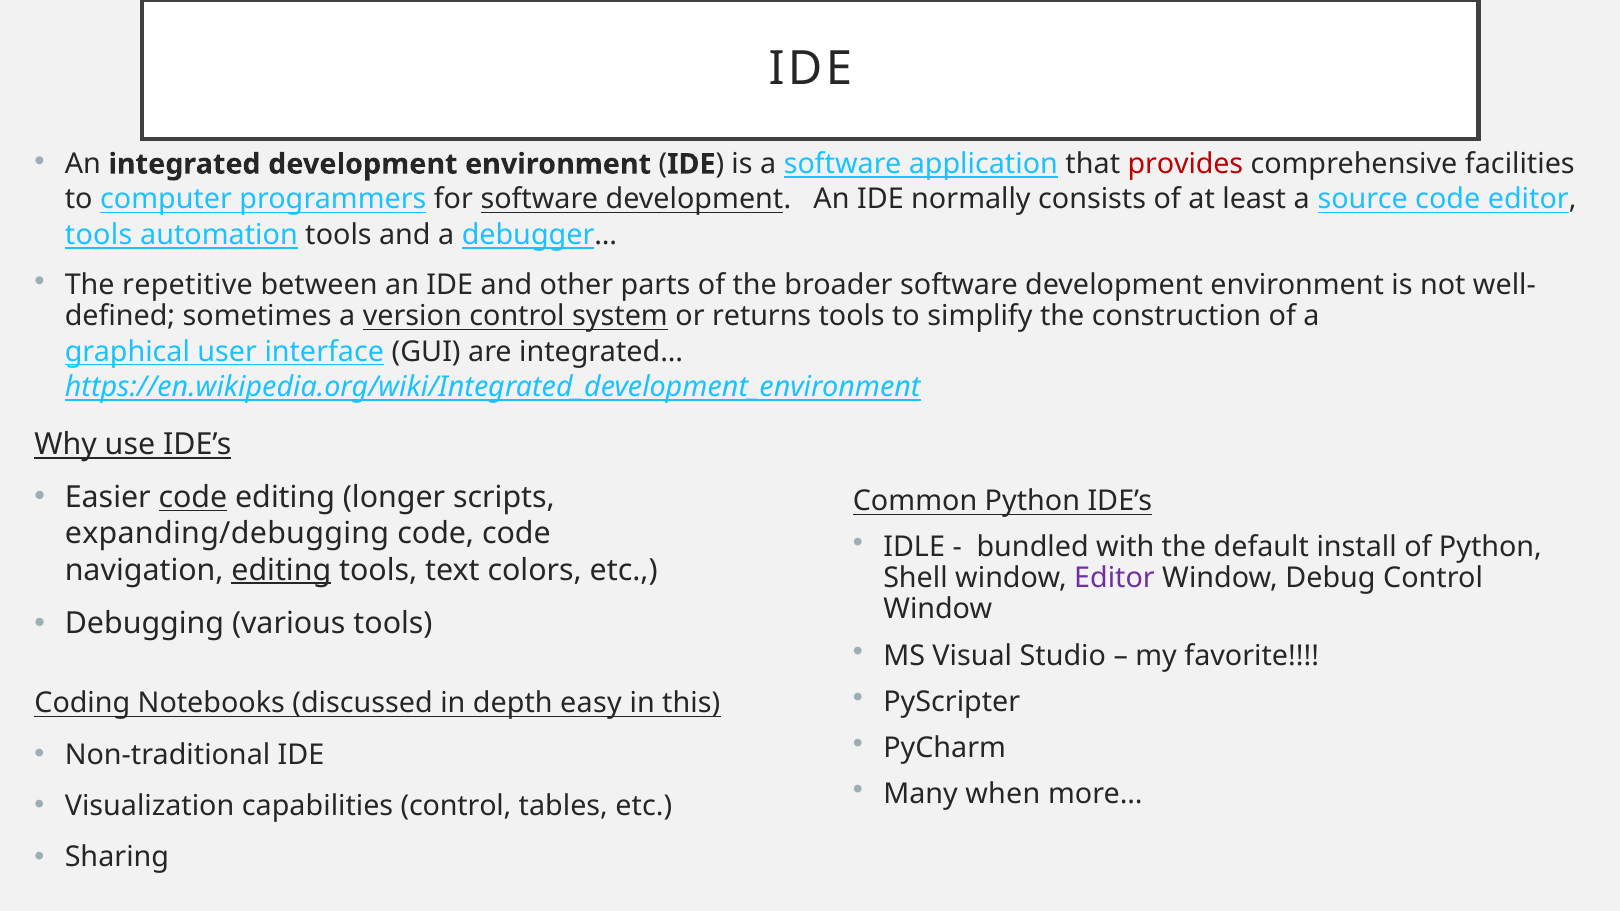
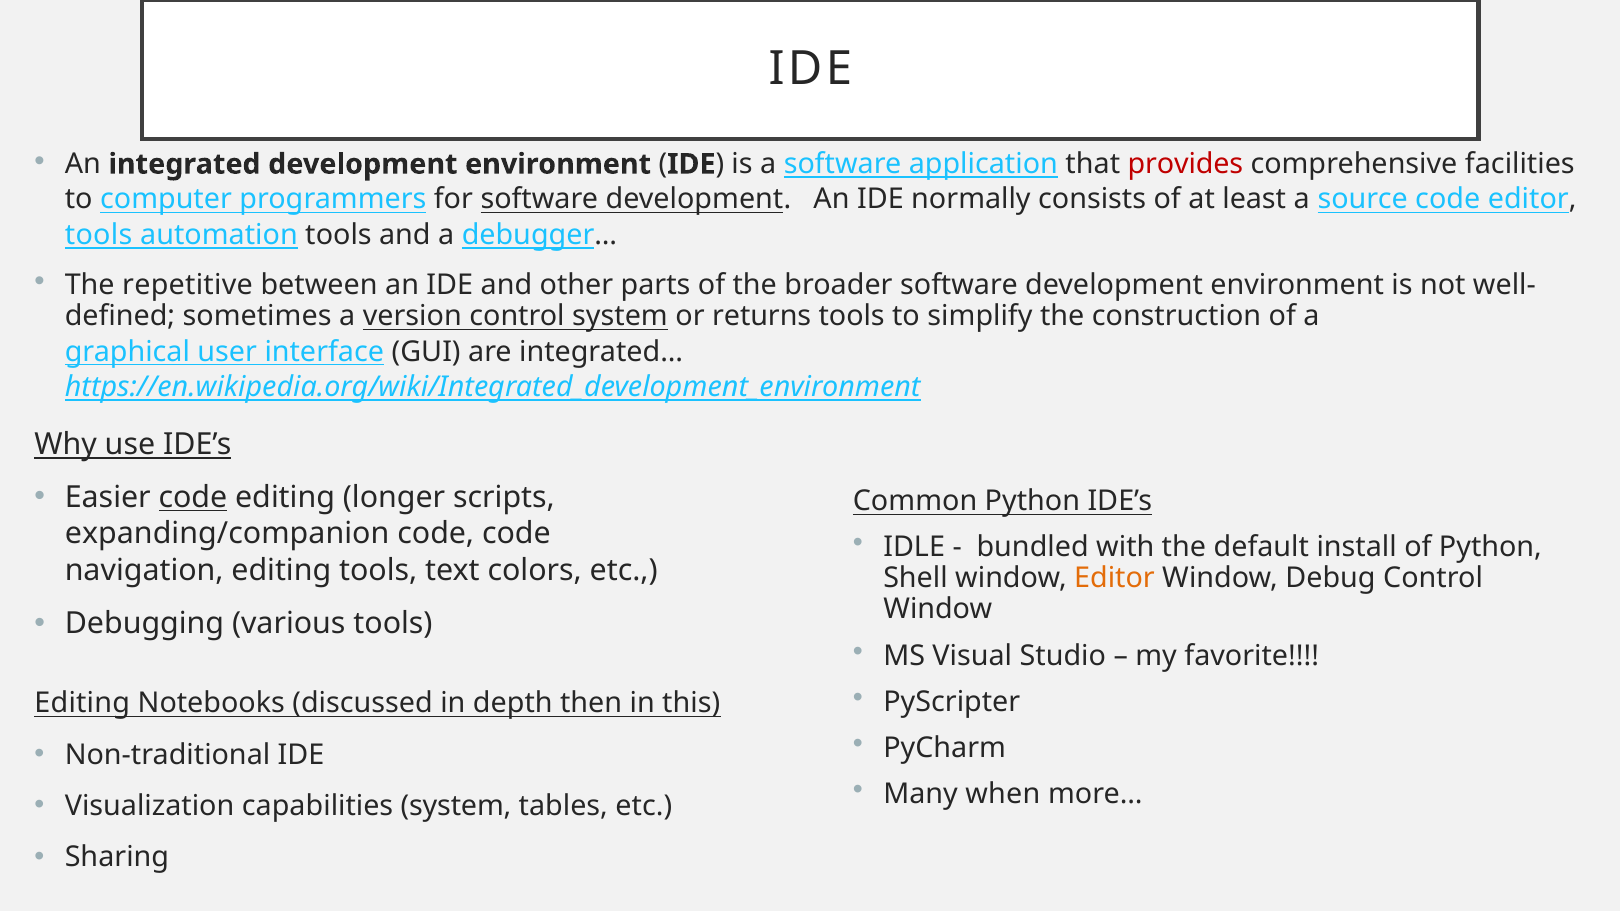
expanding/debugging: expanding/debugging -> expanding/companion
editing at (281, 570) underline: present -> none
Editor at (1115, 579) colour: purple -> orange
Coding at (82, 704): Coding -> Editing
easy: easy -> then
capabilities control: control -> system
